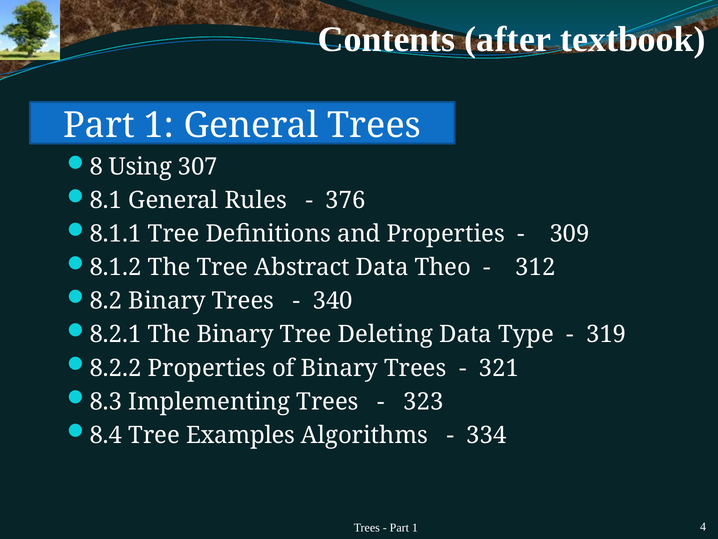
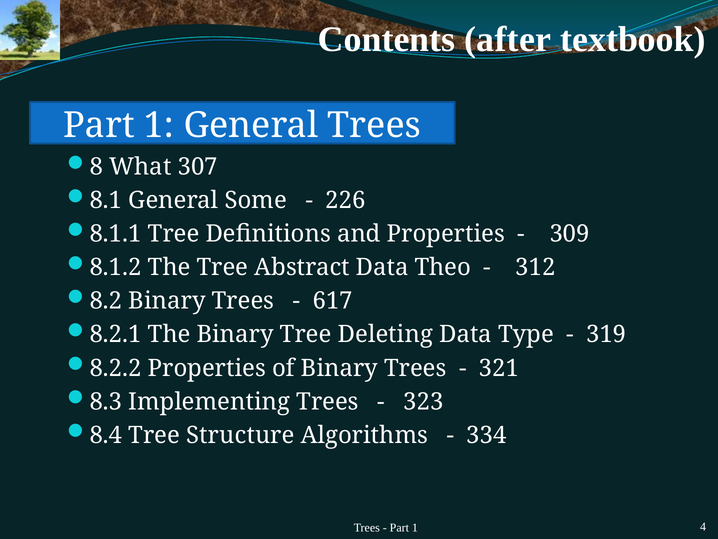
Using: Using -> What
Rules: Rules -> Some
376: 376 -> 226
340: 340 -> 617
Examples: Examples -> Structure
